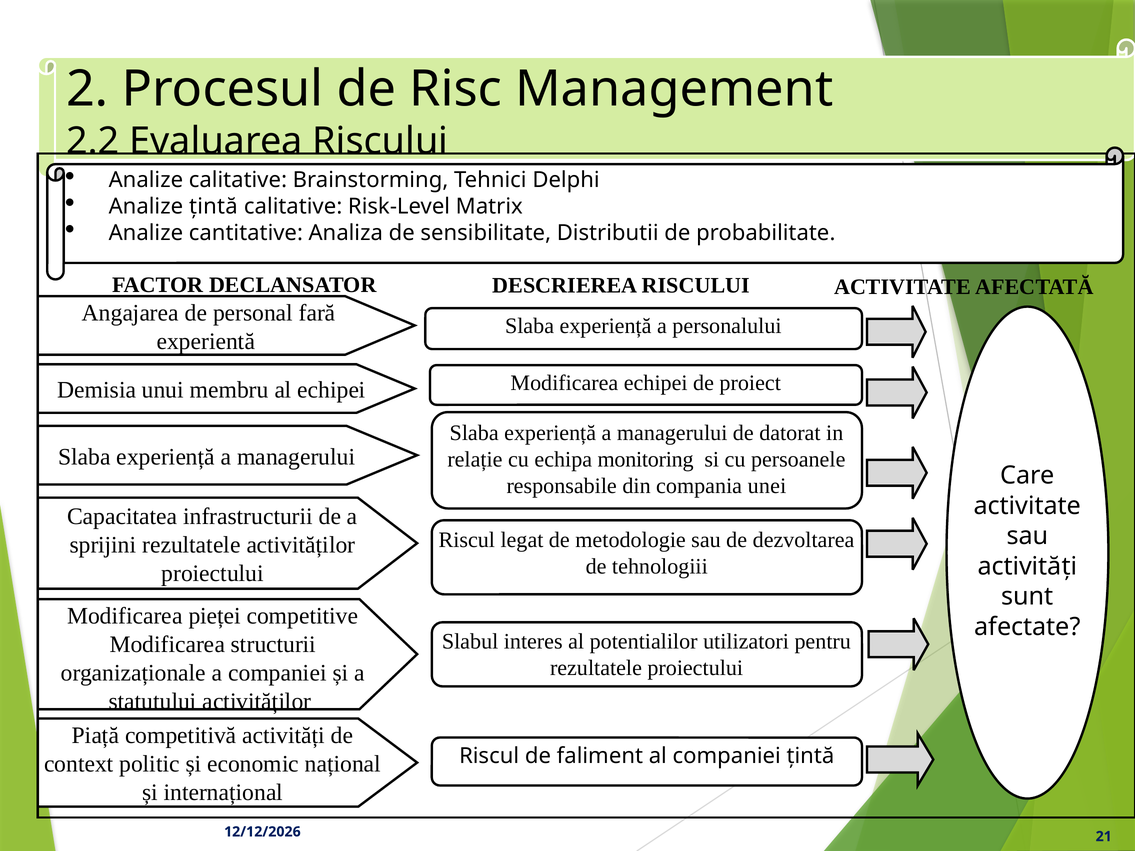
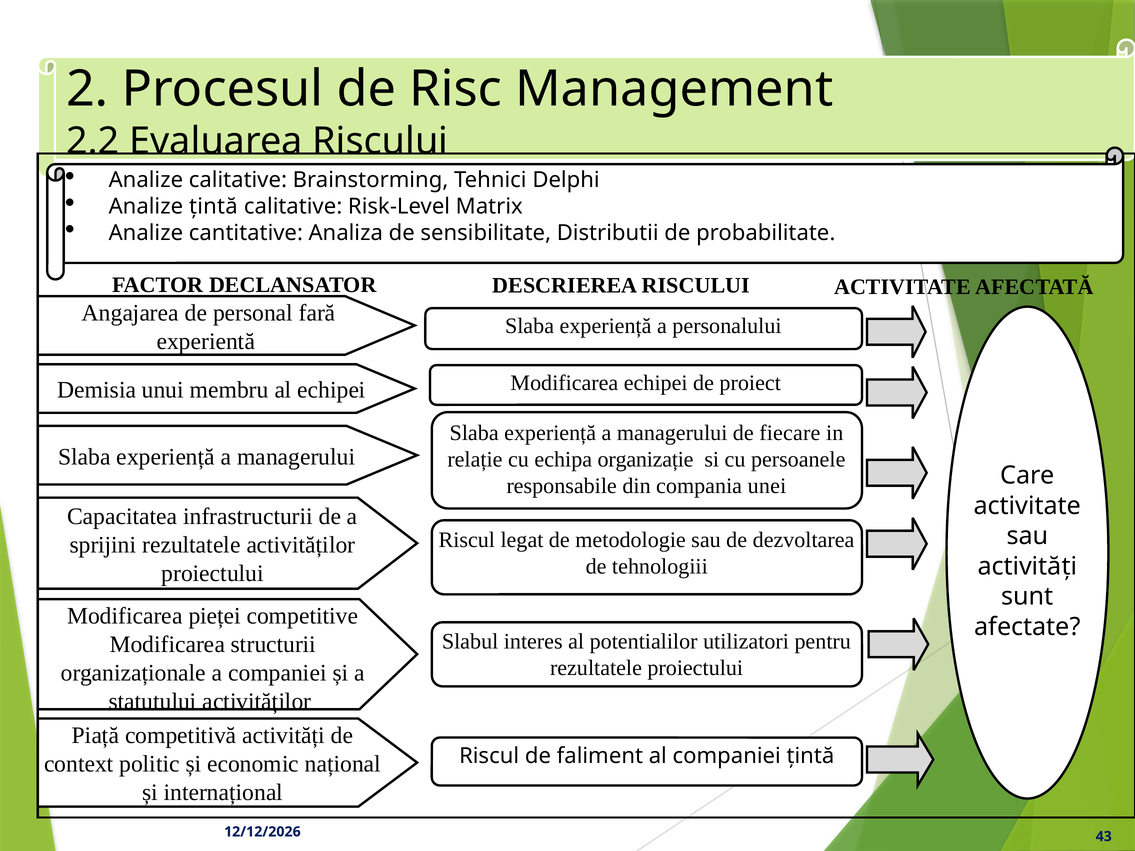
datorat: datorat -> fiecare
monitoring: monitoring -> organizație
21: 21 -> 43
